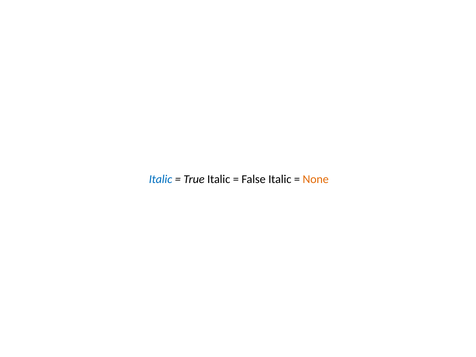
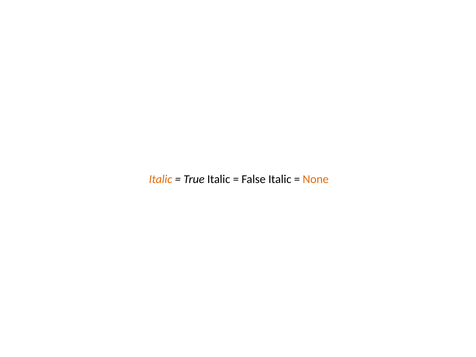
Italic at (161, 179) colour: blue -> orange
